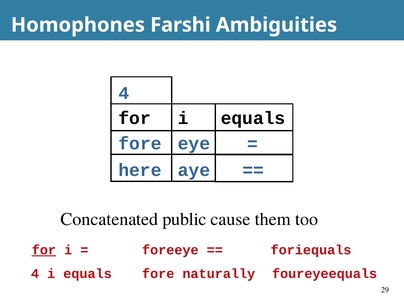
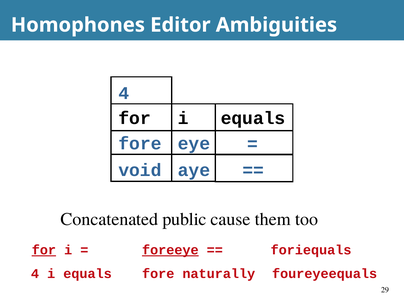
Farshi: Farshi -> Editor
here: here -> void
foreeye underline: none -> present
